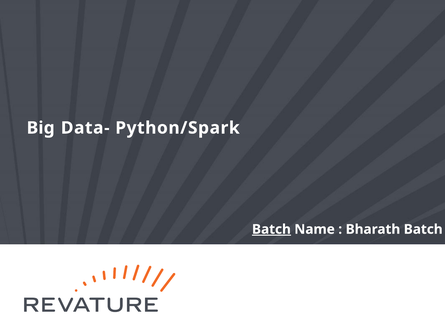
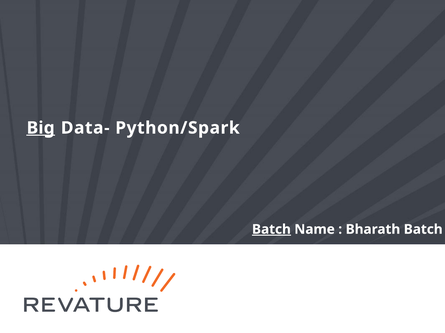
Big underline: none -> present
